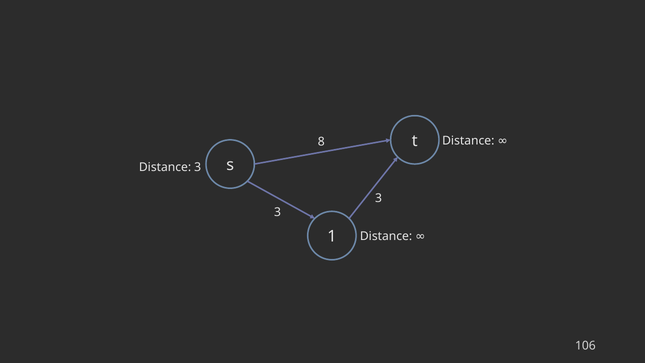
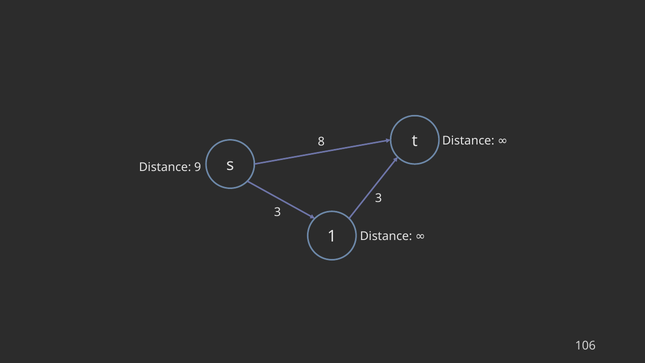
Distance 3: 3 -> 9
